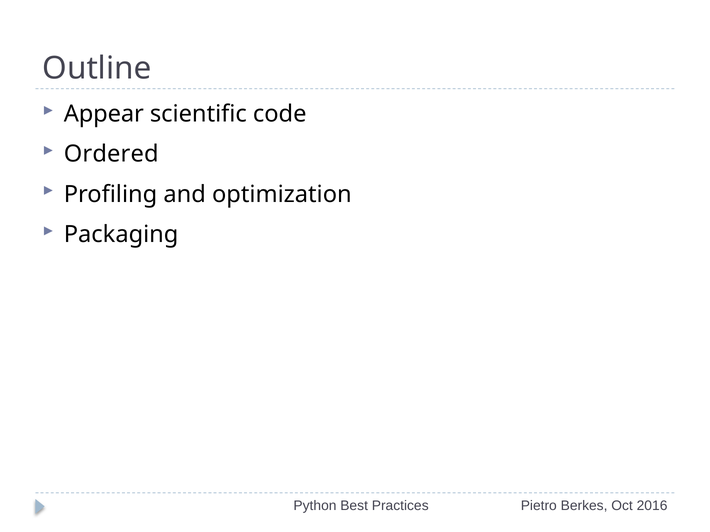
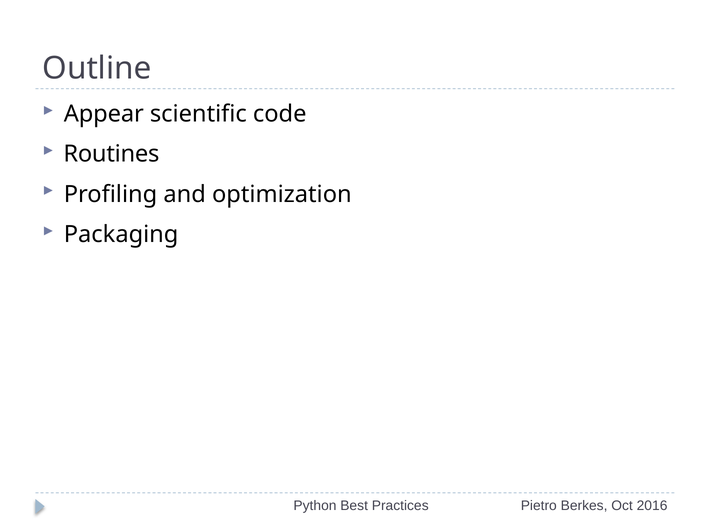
Ordered: Ordered -> Routines
